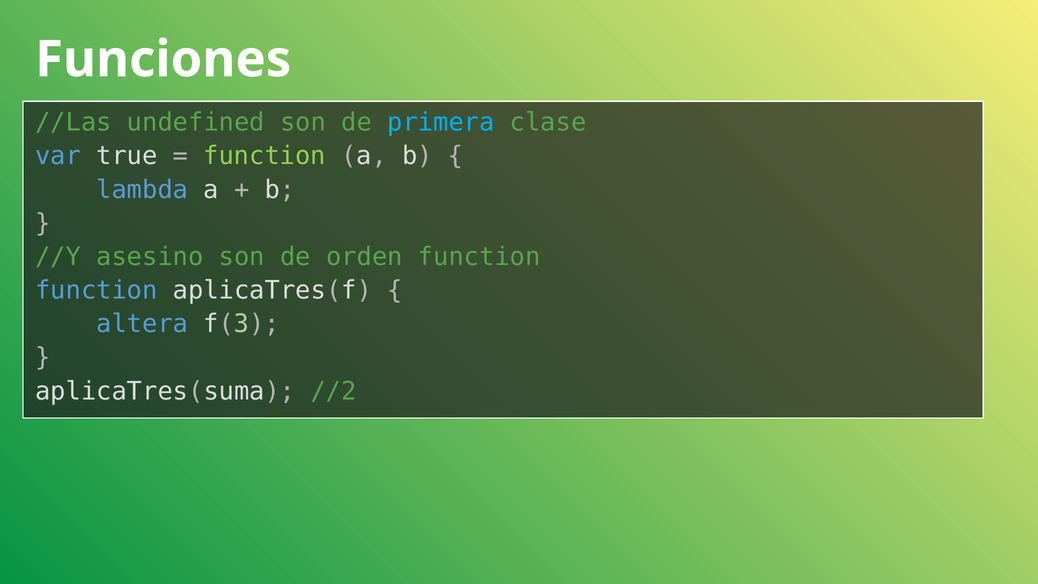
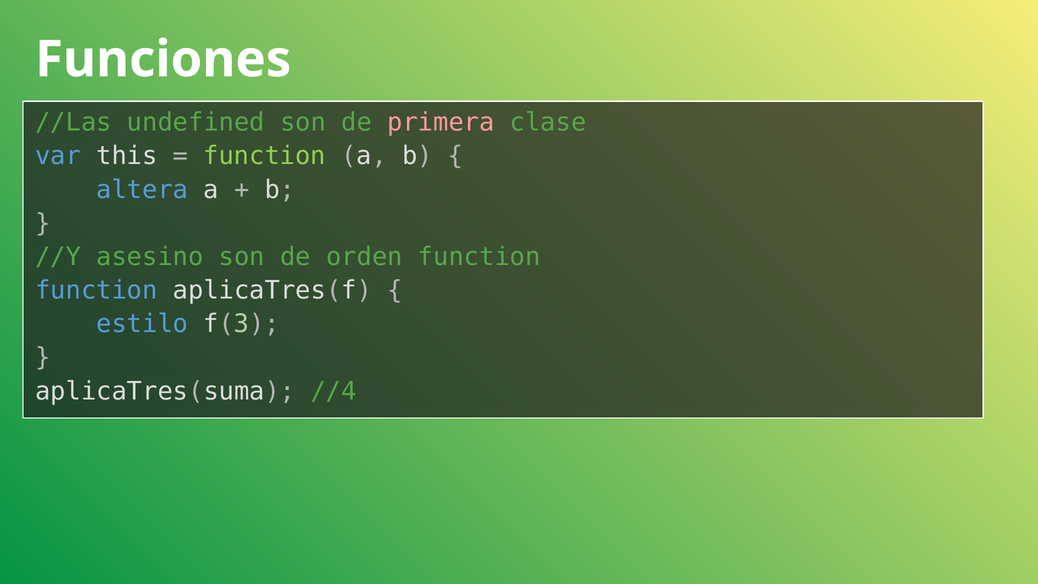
primera colour: light blue -> pink
true: true -> this
lambda: lambda -> altera
altera: altera -> estilo
//2: //2 -> //4
